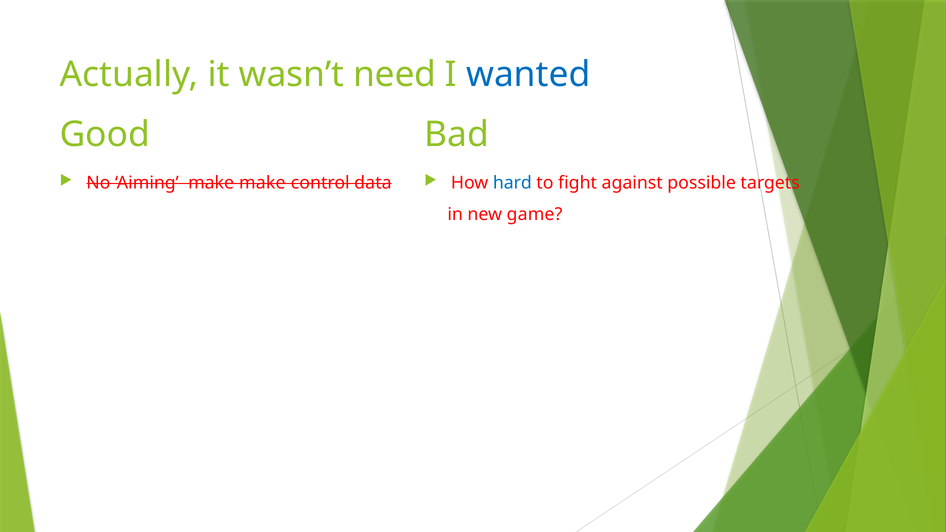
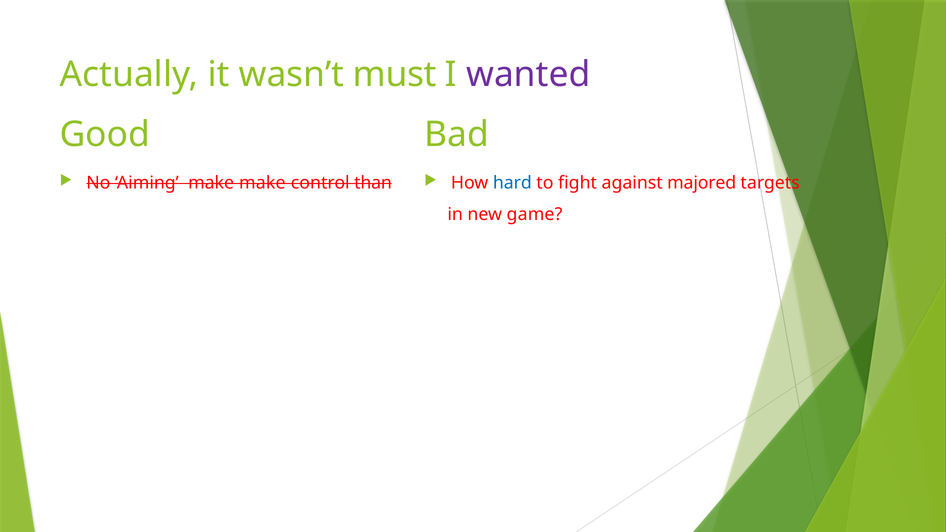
need: need -> must
wanted colour: blue -> purple
data: data -> than
possible: possible -> majored
